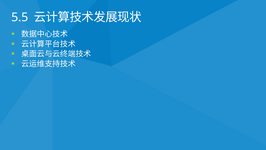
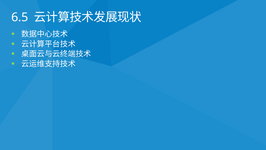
5.5: 5.5 -> 6.5
